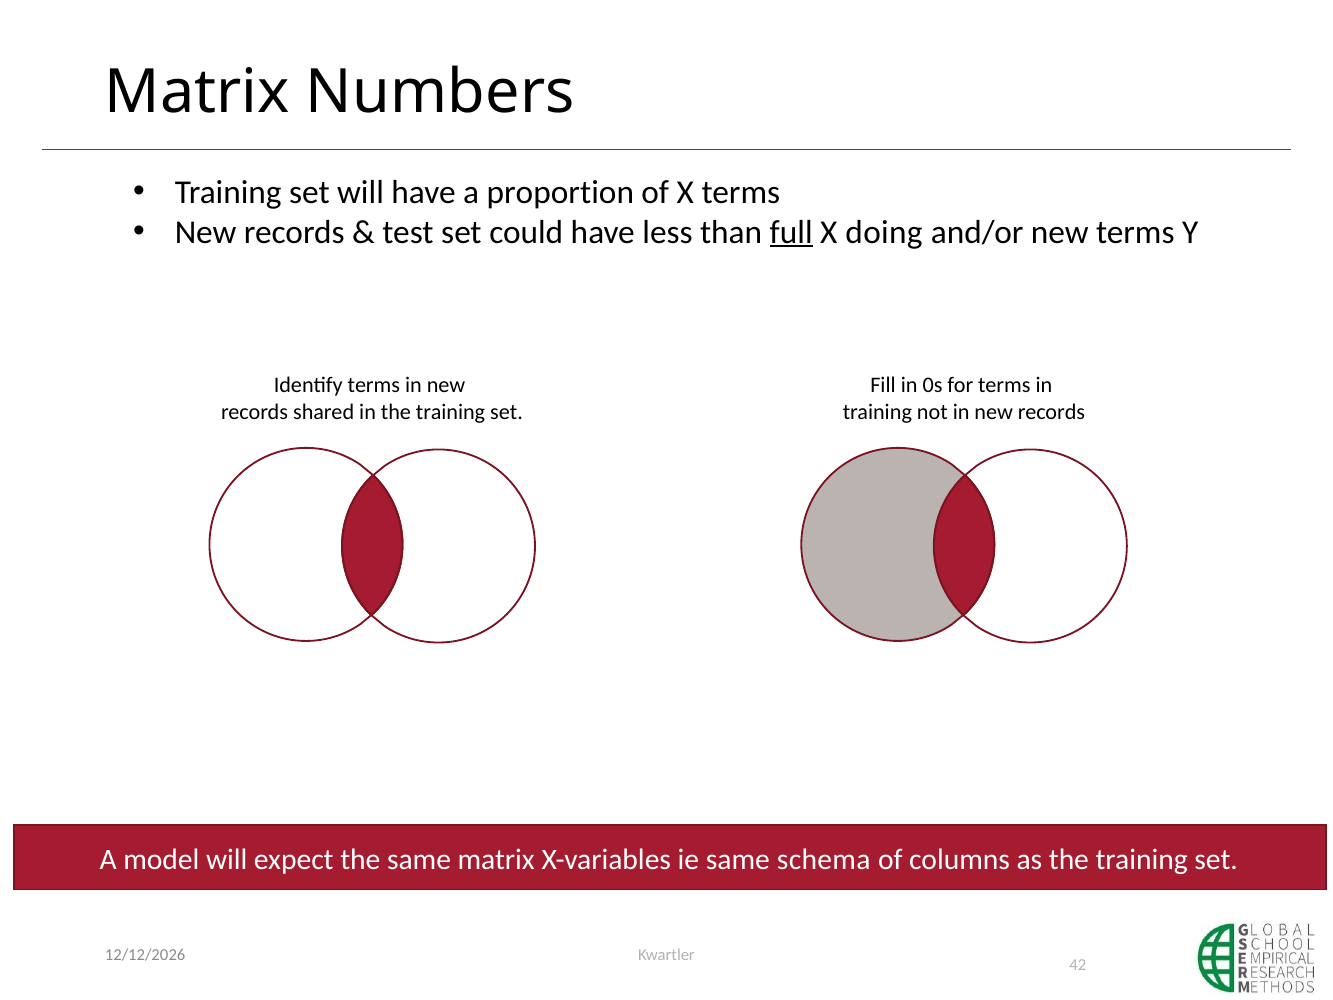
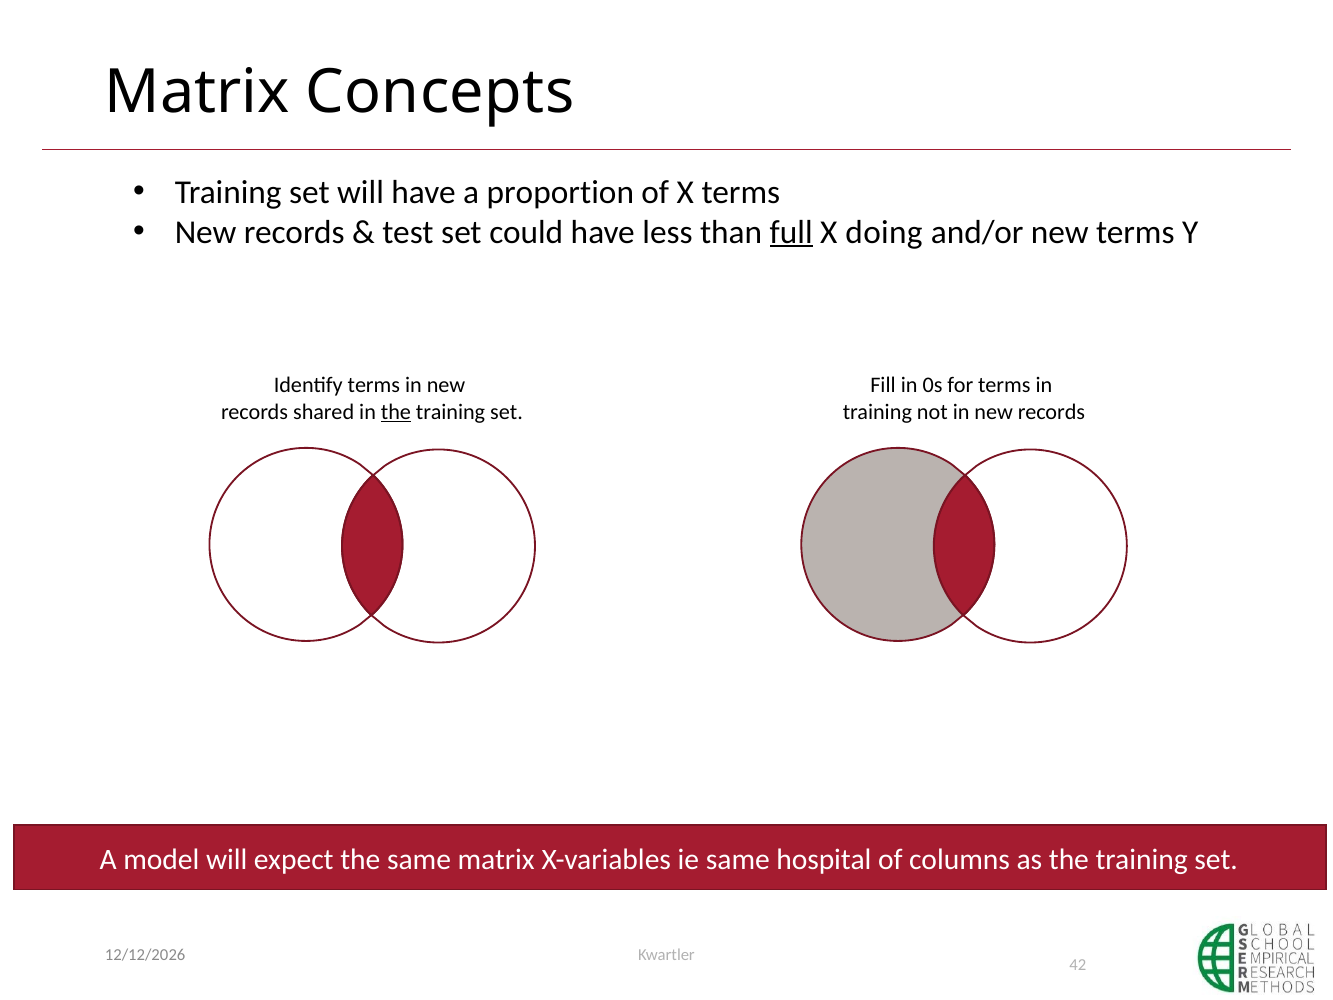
Numbers: Numbers -> Concepts
the at (396, 412) underline: none -> present
schema: schema -> hospital
